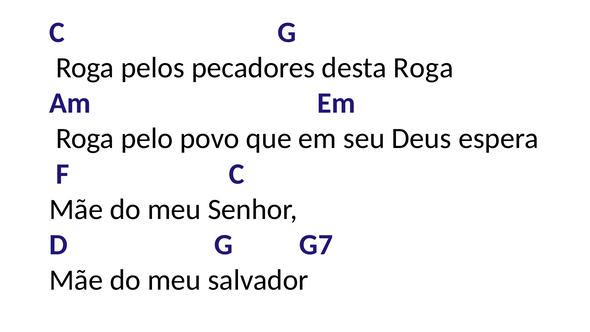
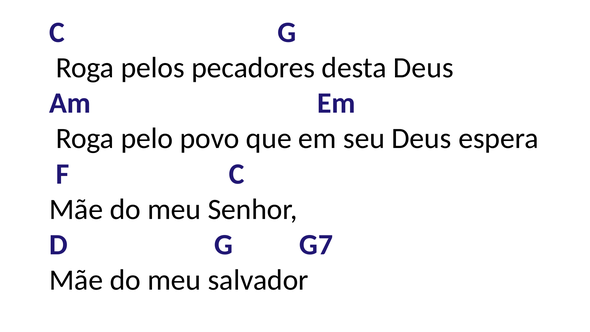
desta Roga: Roga -> Deus
